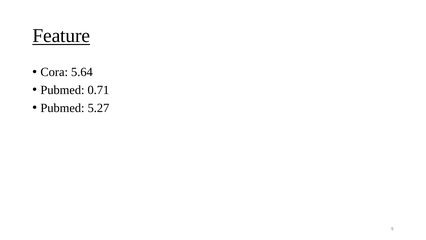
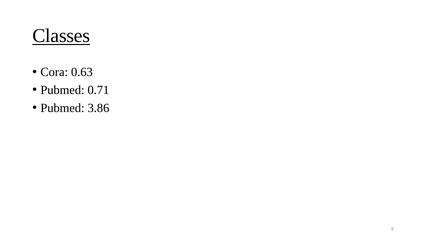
Feature: Feature -> Classes
5.64: 5.64 -> 0.63
5.27: 5.27 -> 3.86
